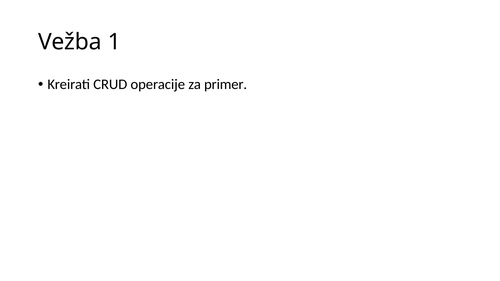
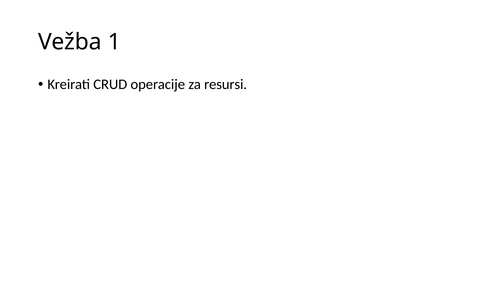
primer: primer -> resursi
